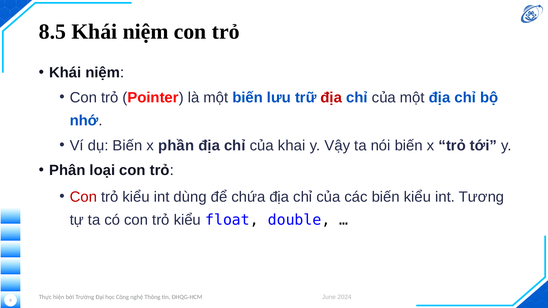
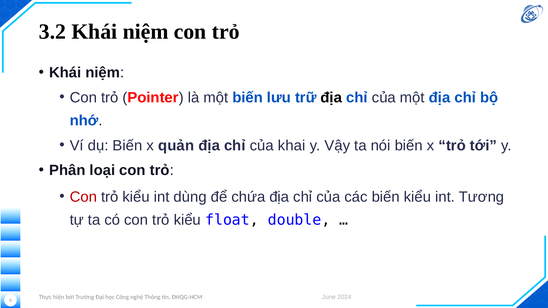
8.5: 8.5 -> 3.2
địa at (331, 98) colour: red -> black
phần: phần -> quản
